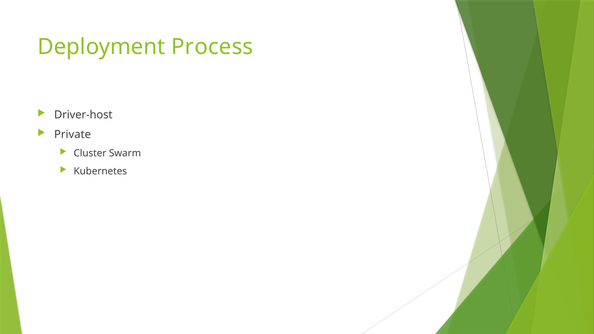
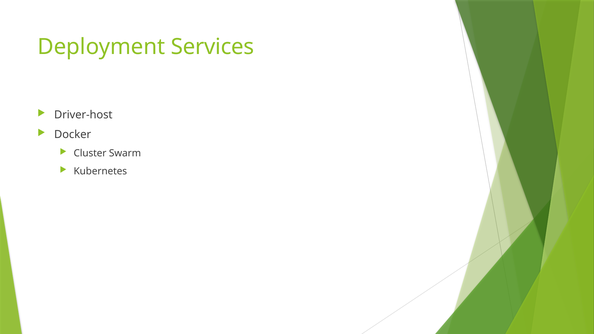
Process: Process -> Services
Private: Private -> Docker
